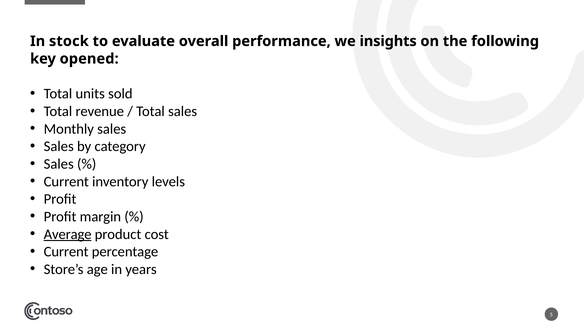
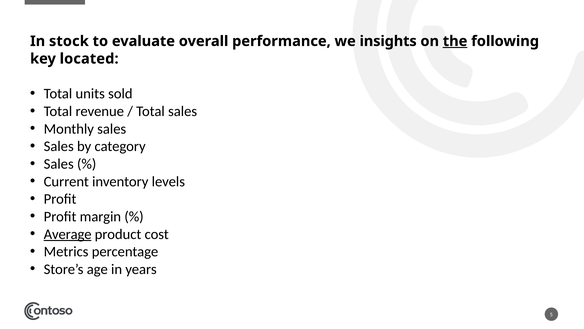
the underline: none -> present
opened: opened -> located
Current at (66, 251): Current -> Metrics
